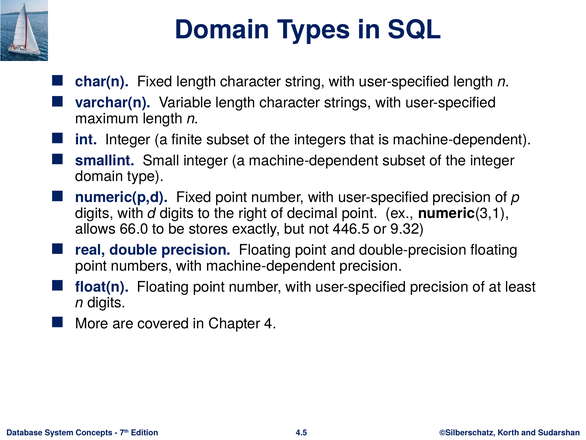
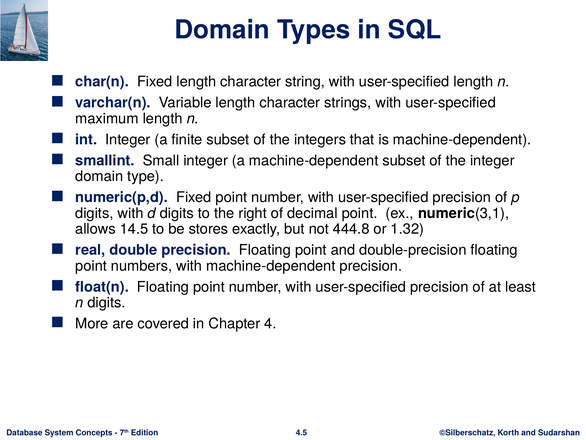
66.0: 66.0 -> 14.5
446.5: 446.5 -> 444.8
9.32: 9.32 -> 1.32
